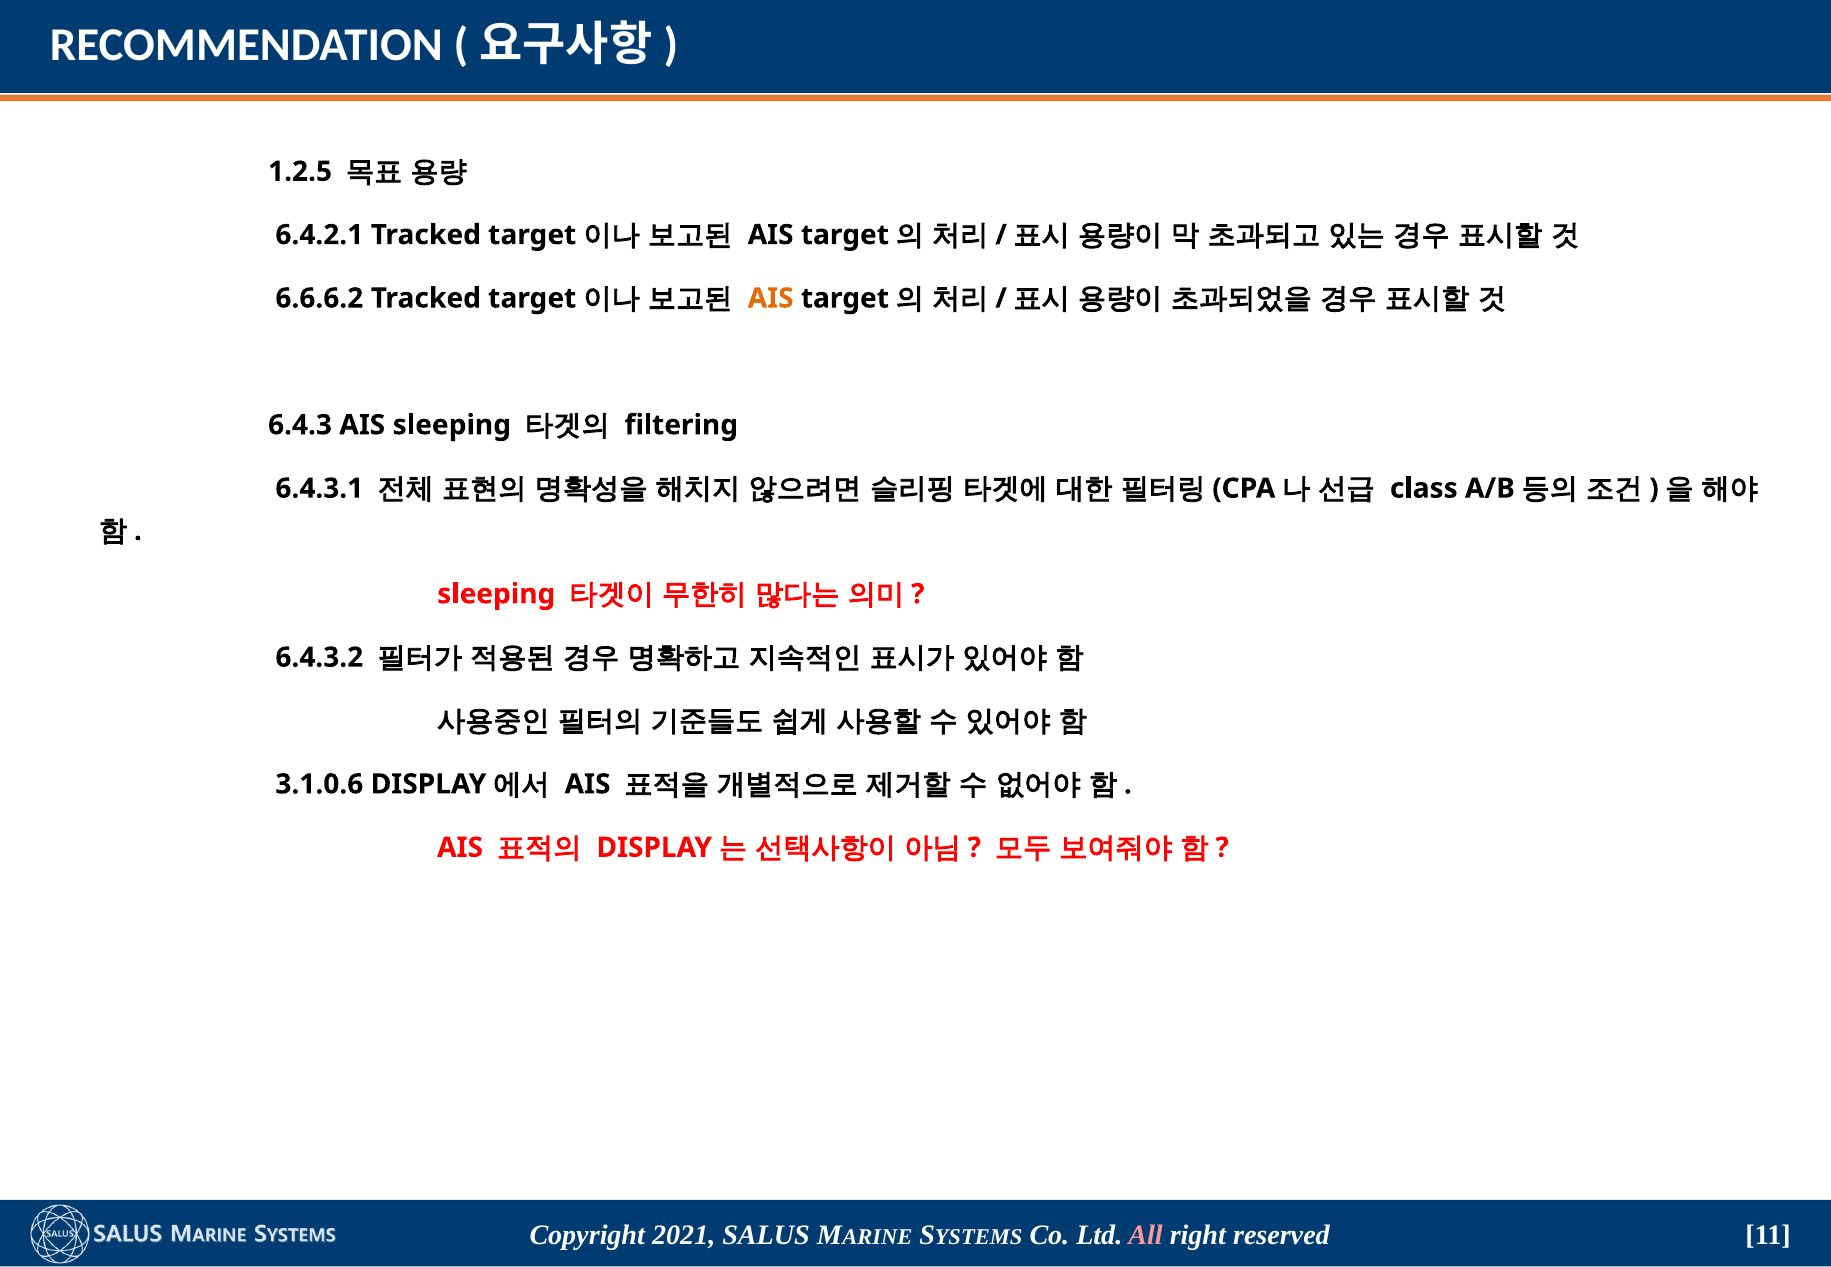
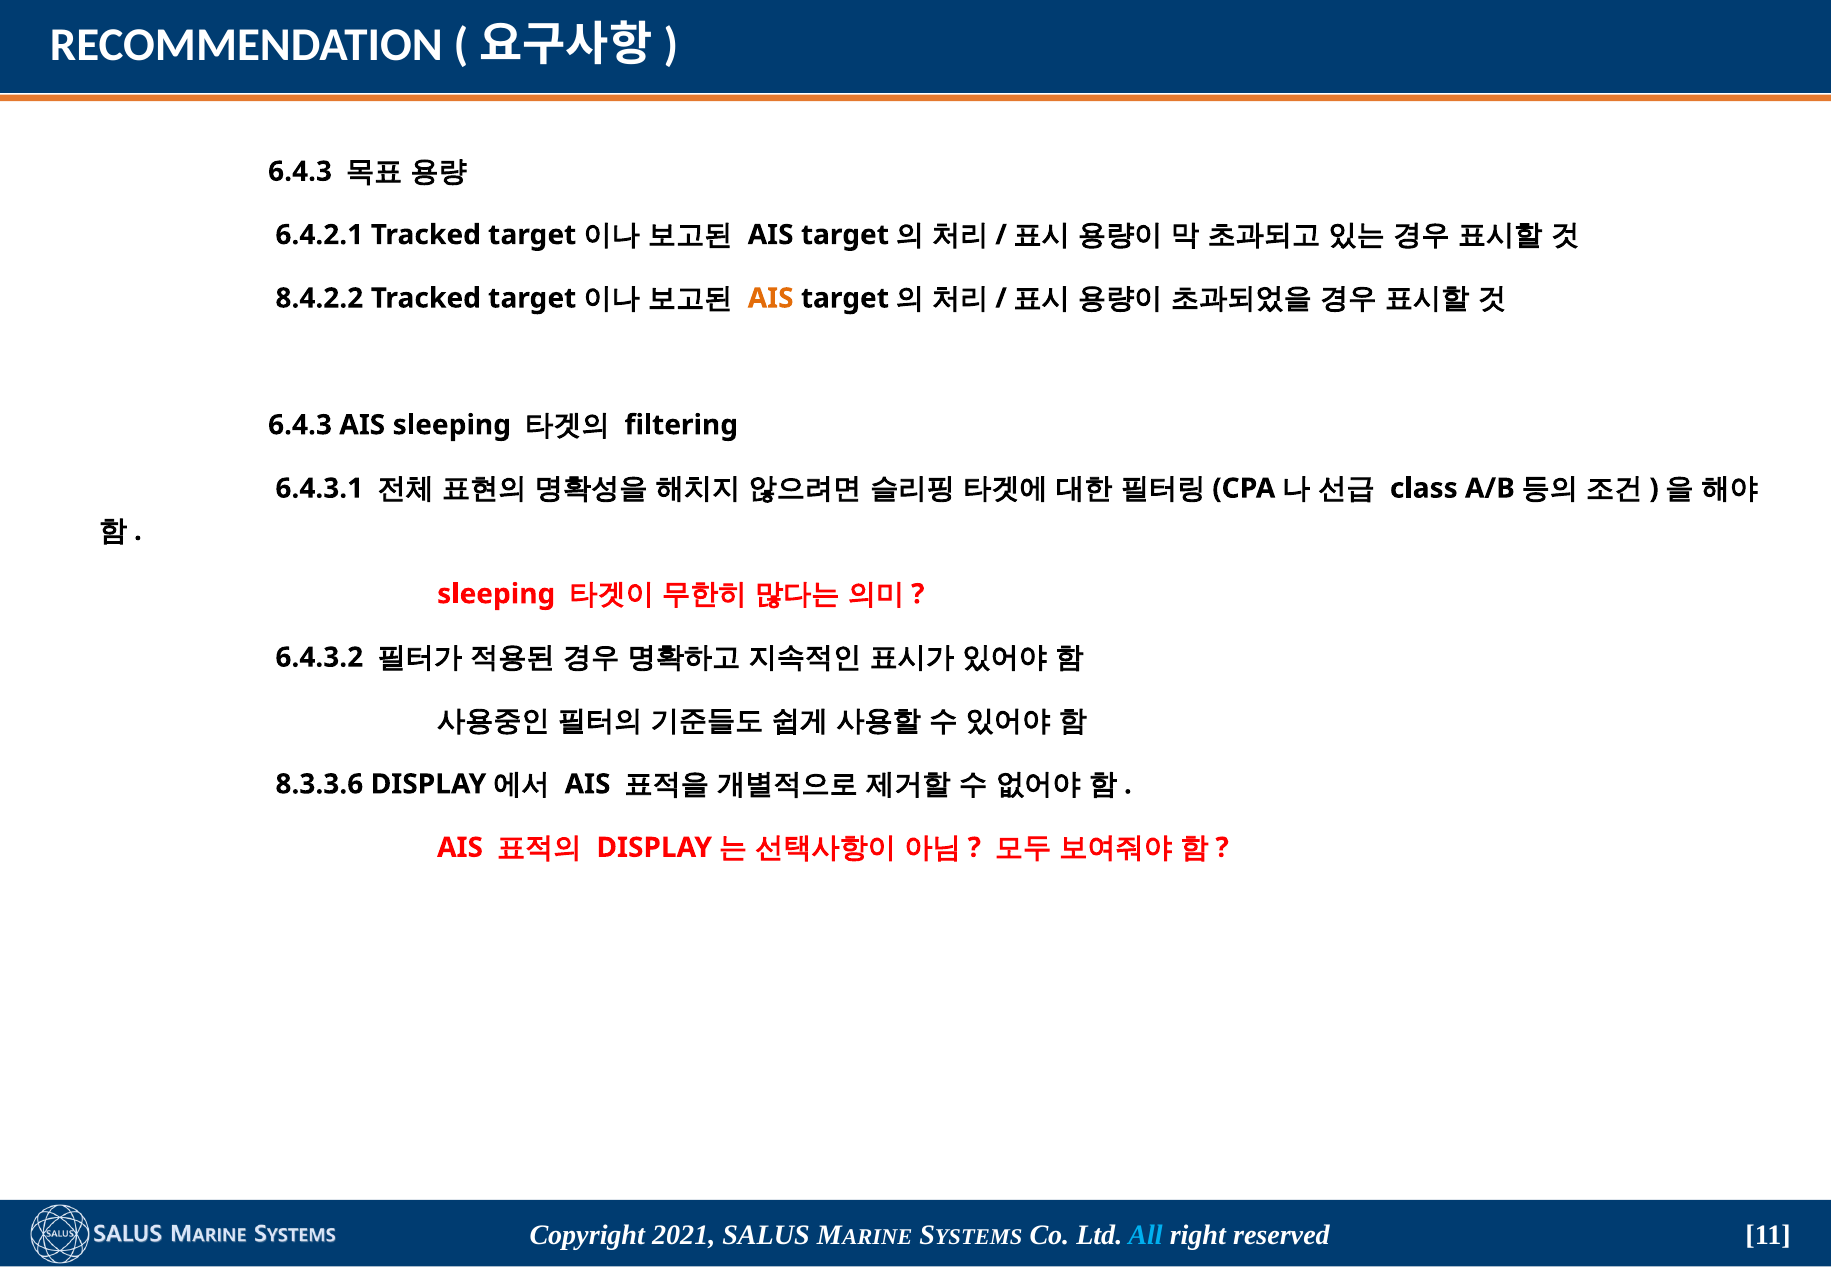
1.2.5 at (300, 172): 1.2.5 -> 6.4.3
6.6.6.2: 6.6.6.2 -> 8.4.2.2
3.1.0.6: 3.1.0.6 -> 8.3.3.6
All colour: pink -> light blue
